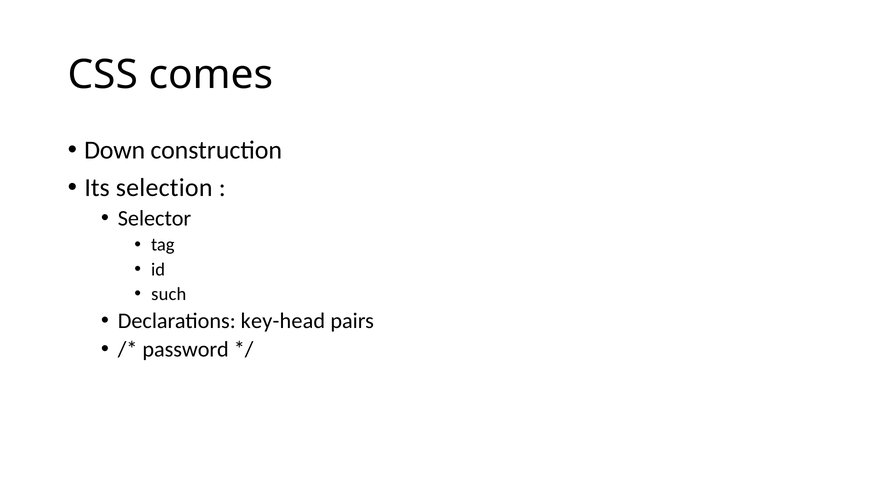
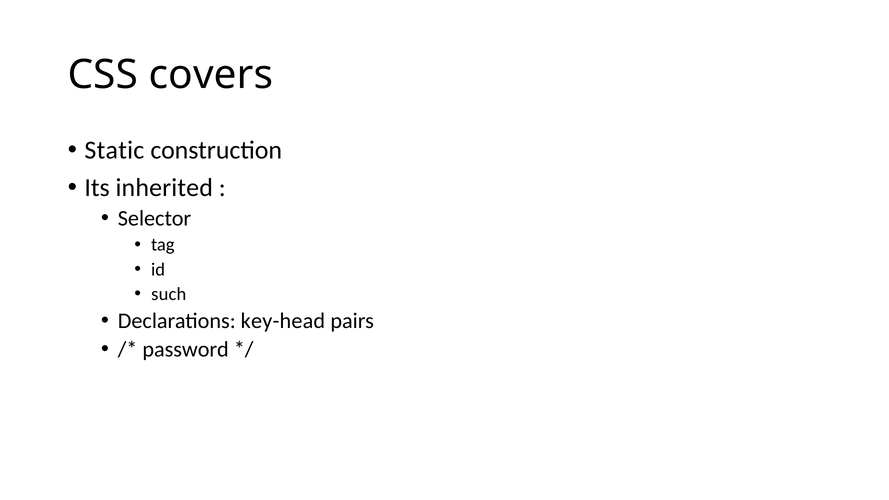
comes: comes -> covers
Down: Down -> Static
selection: selection -> inherited
